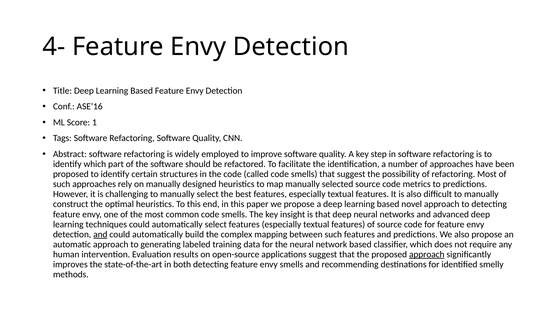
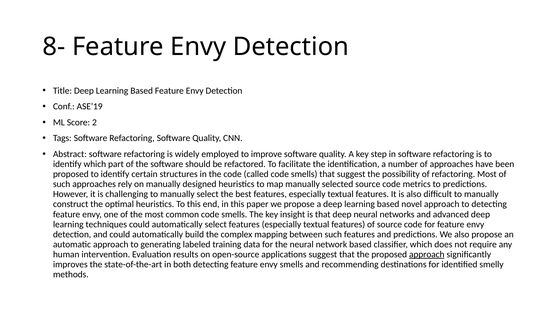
4-: 4- -> 8-
ASE’16: ASE’16 -> ASE’19
1: 1 -> 2
and at (100, 234) underline: present -> none
